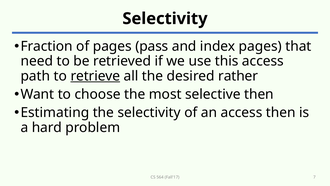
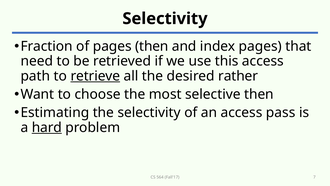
pages pass: pass -> then
access then: then -> pass
hard underline: none -> present
